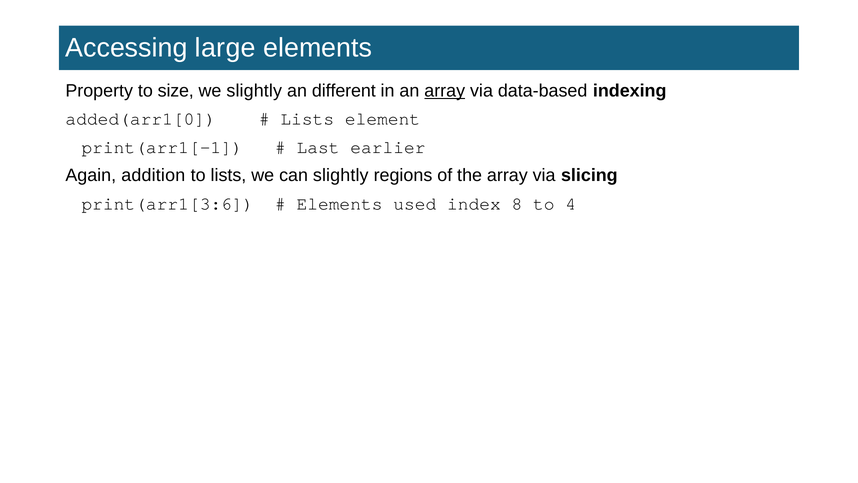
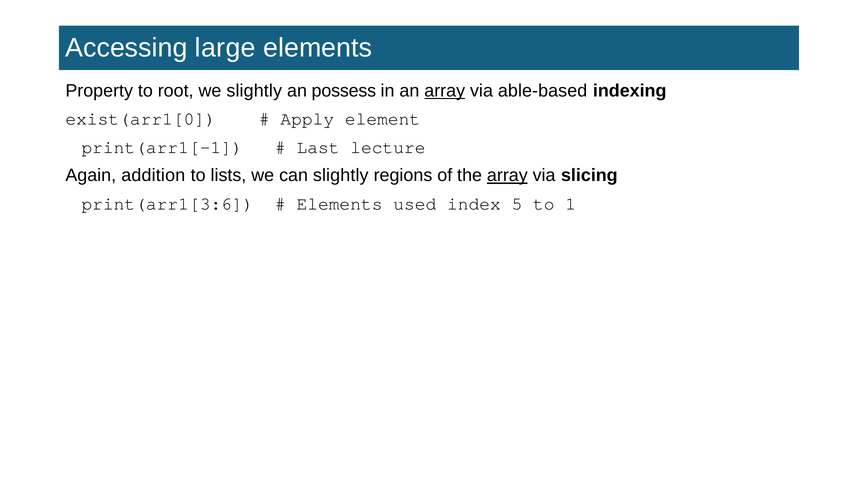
size: size -> root
different: different -> possess
data-based: data-based -> able-based
added(arr1[0: added(arr1[0 -> exist(arr1[0
Lists at (307, 119): Lists -> Apply
earlier: earlier -> lecture
array at (507, 175) underline: none -> present
8: 8 -> 5
4: 4 -> 1
